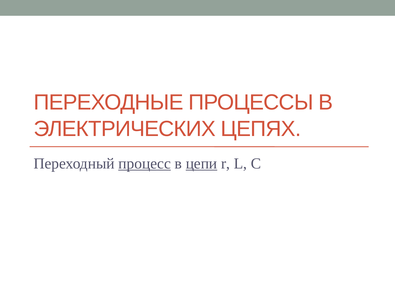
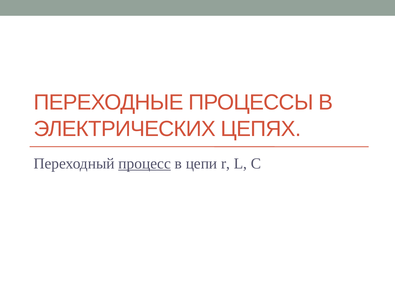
цепи underline: present -> none
